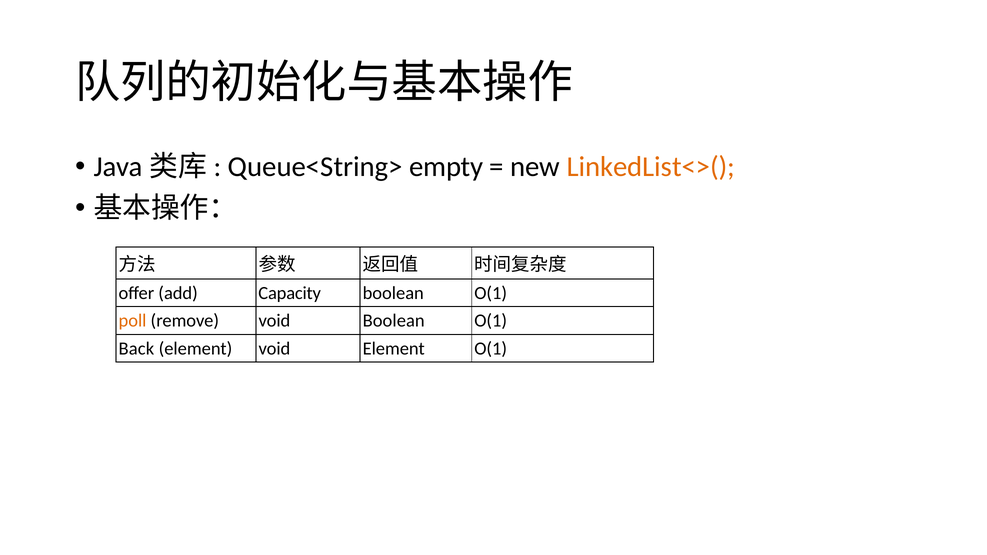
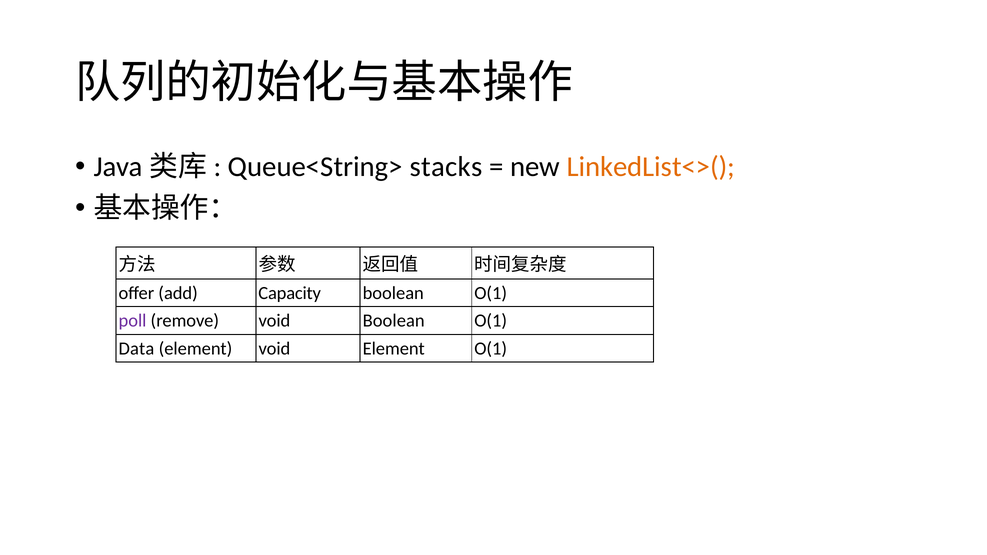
empty: empty -> stacks
poll colour: orange -> purple
Back: Back -> Data
